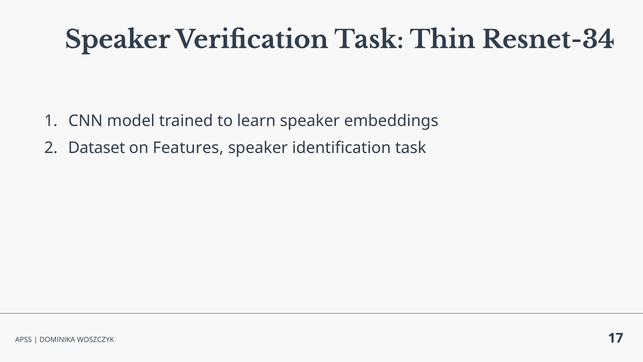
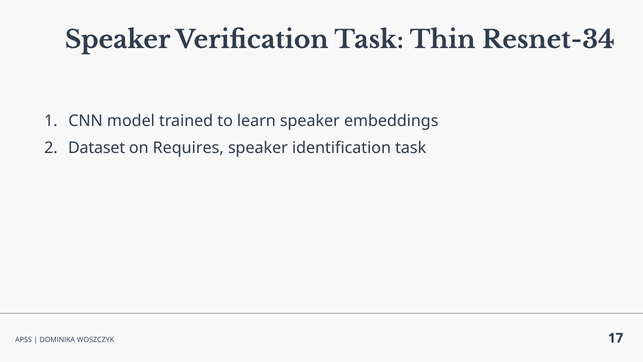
Features: Features -> Requires
